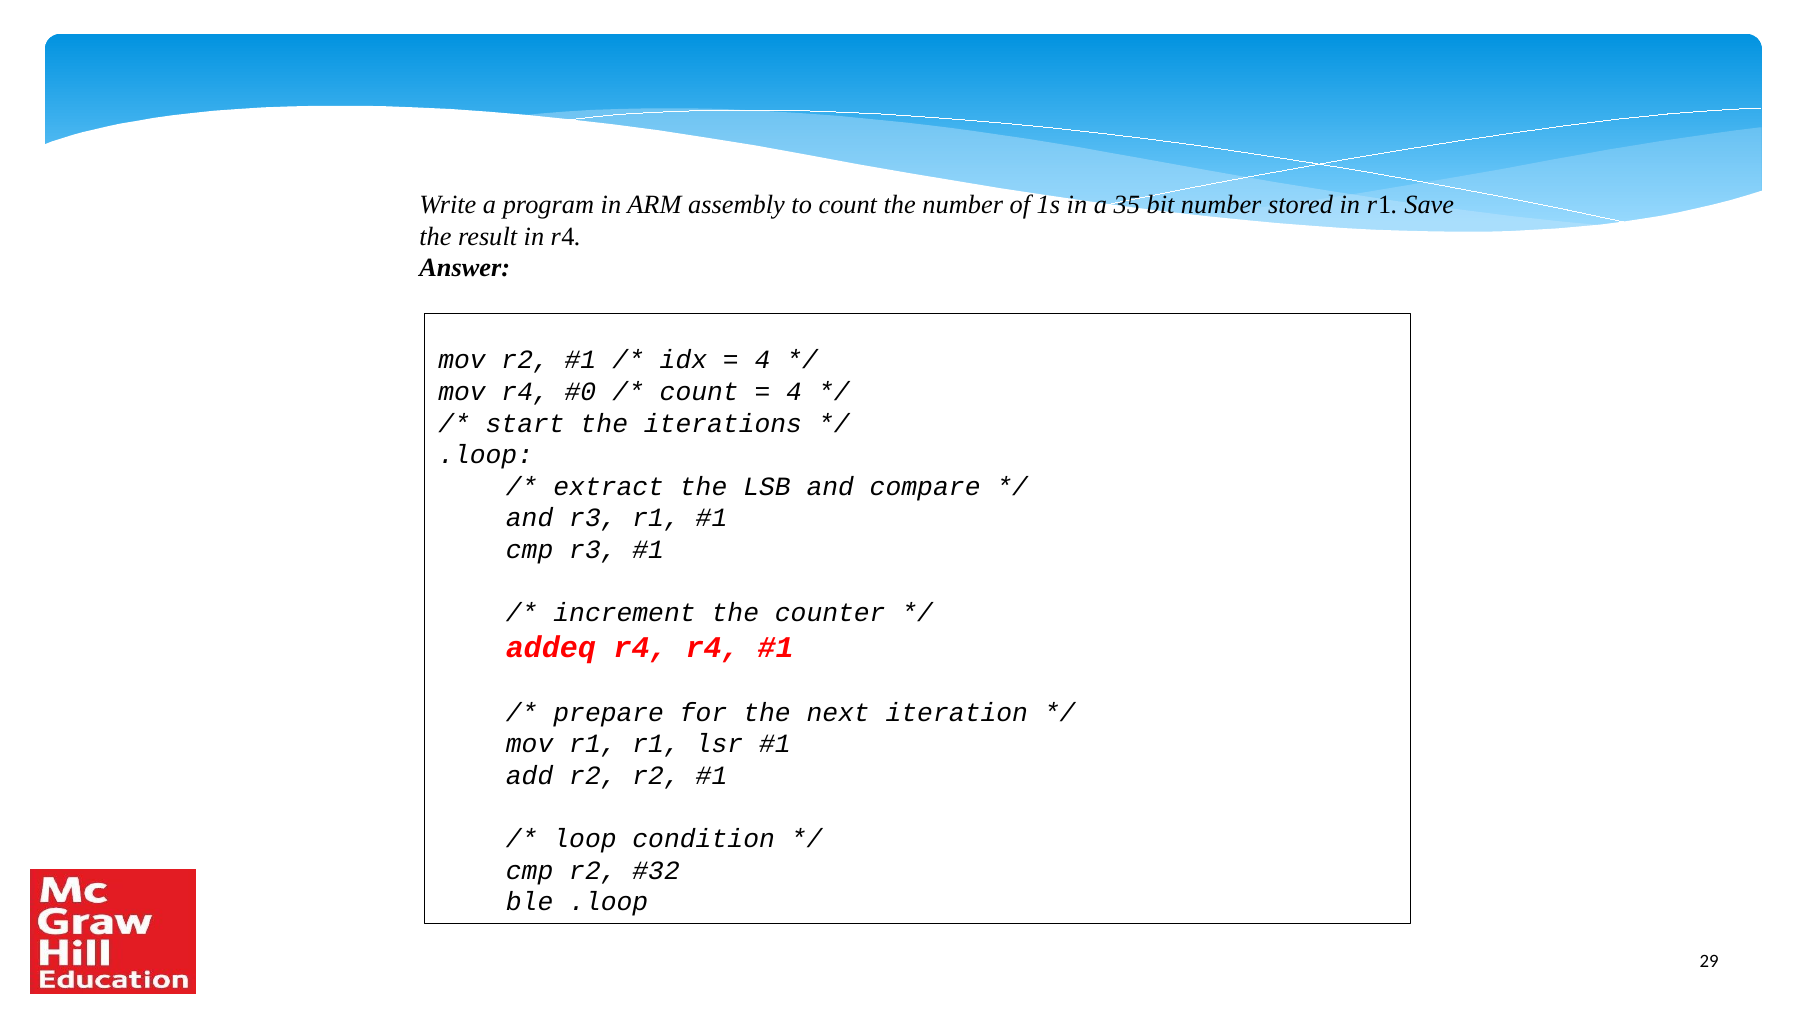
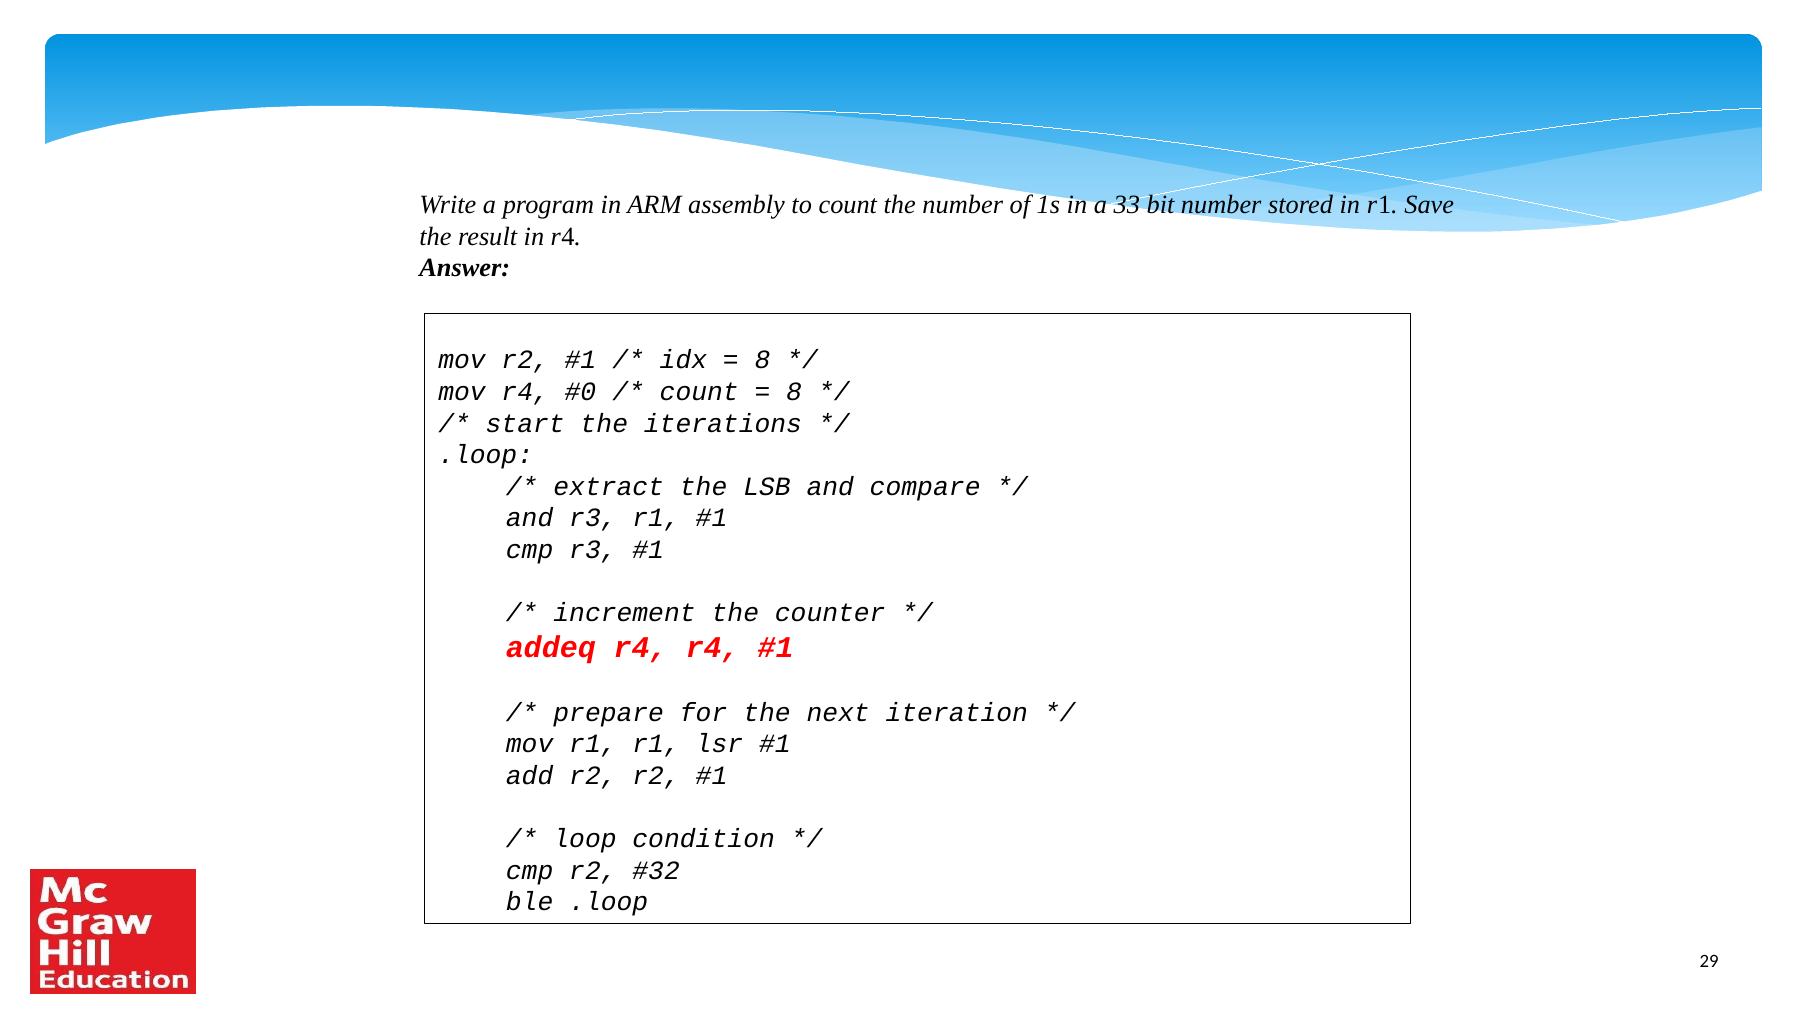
35: 35 -> 33
4 at (763, 360): 4 -> 8
4 at (794, 392): 4 -> 8
